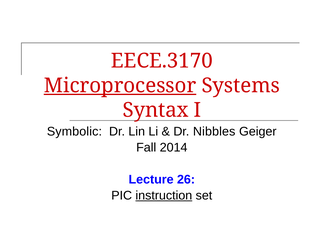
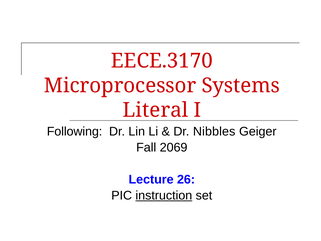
Microprocessor underline: present -> none
Syntax: Syntax -> Literal
Symbolic: Symbolic -> Following
2014: 2014 -> 2069
